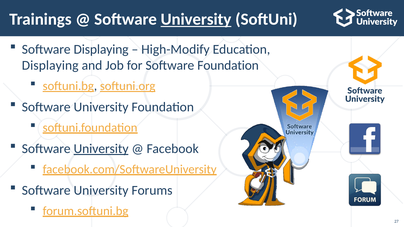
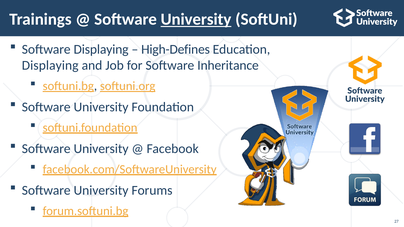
High-Modify: High-Modify -> High-Defines
Software Foundation: Foundation -> Inheritance
University at (101, 149) underline: present -> none
